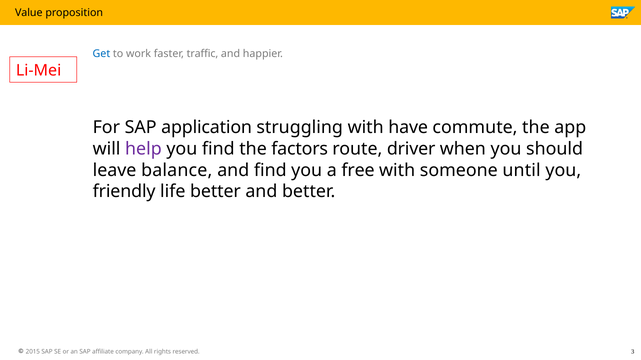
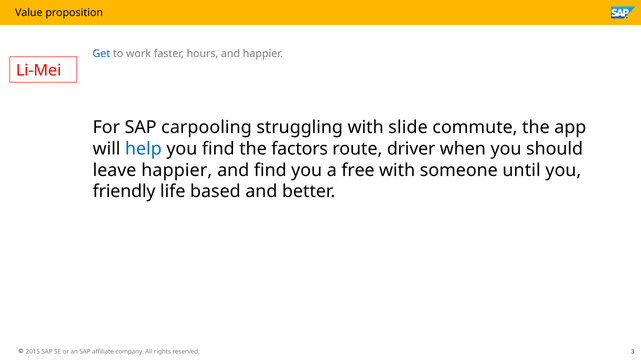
traffic: traffic -> hours
application: application -> carpooling
have: have -> slide
help colour: purple -> blue
leave balance: balance -> happier
life better: better -> based
